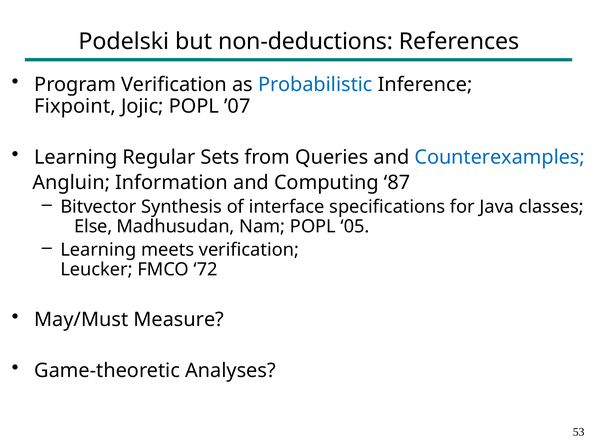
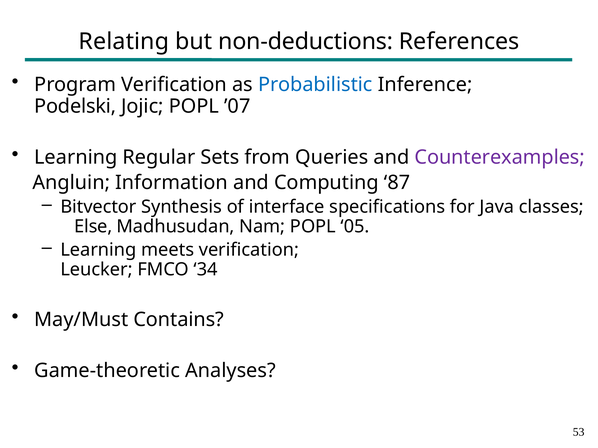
Podelski: Podelski -> Relating
Fixpoint: Fixpoint -> Podelski
Counterexamples colour: blue -> purple
72: 72 -> 34
Measure: Measure -> Contains
